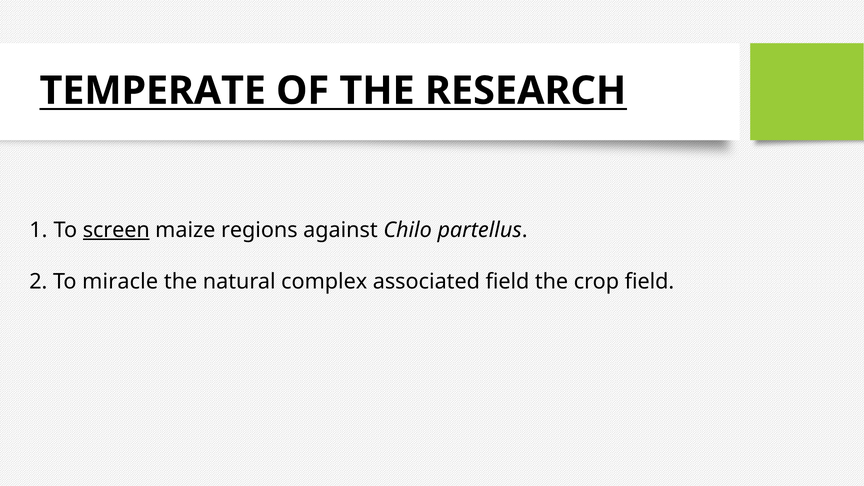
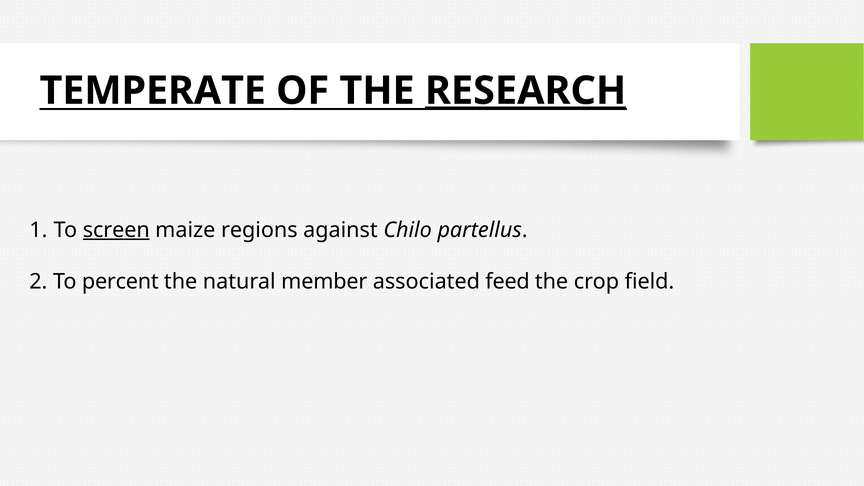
RESEARCH underline: none -> present
miracle: miracle -> percent
complex: complex -> member
associated field: field -> feed
